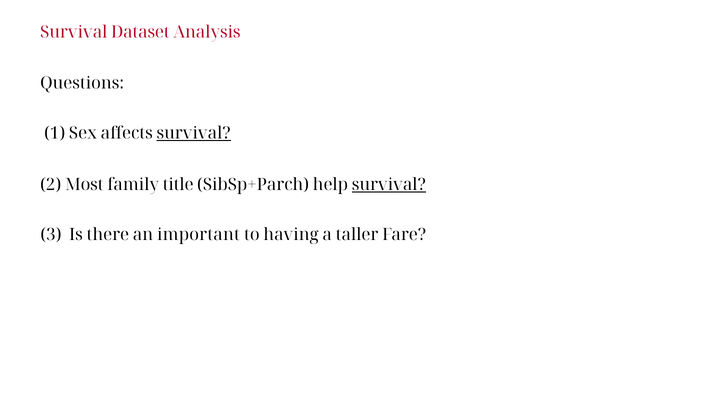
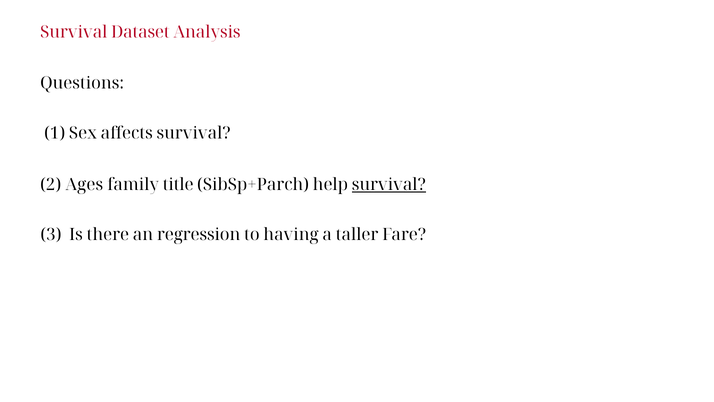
survival at (194, 133) underline: present -> none
Most: Most -> Ages
important: important -> regression
